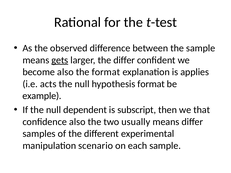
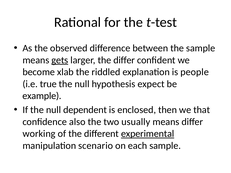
become also: also -> xlab
the format: format -> riddled
applies: applies -> people
acts: acts -> true
hypothesis format: format -> expect
subscript: subscript -> enclosed
samples: samples -> working
experimental underline: none -> present
